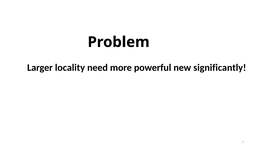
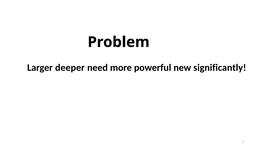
locality: locality -> deeper
